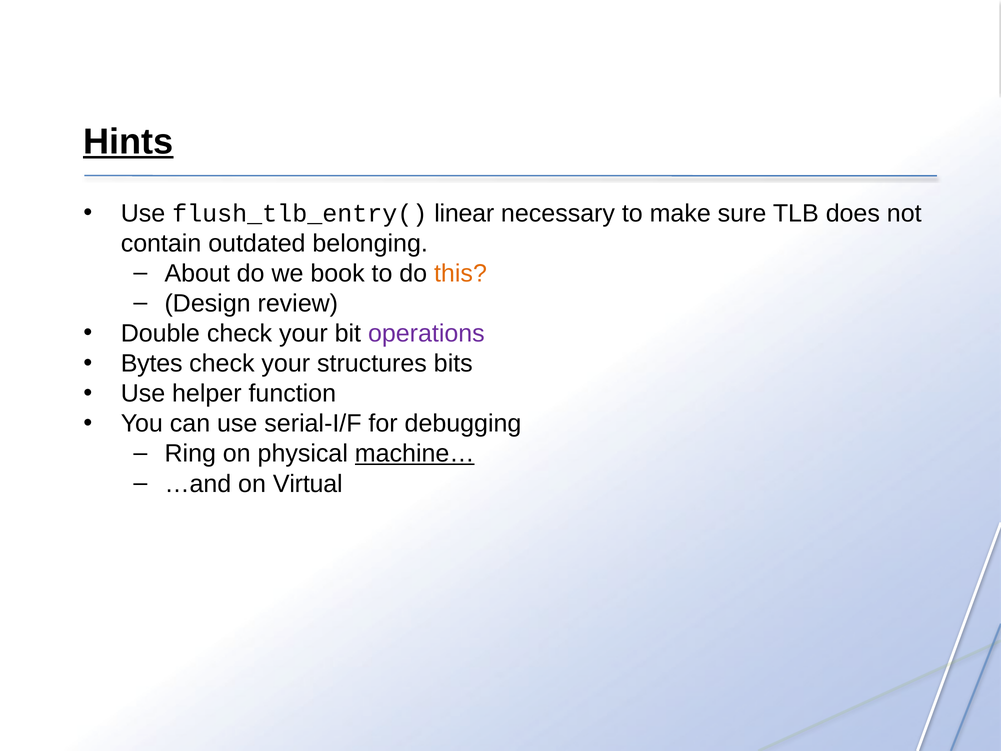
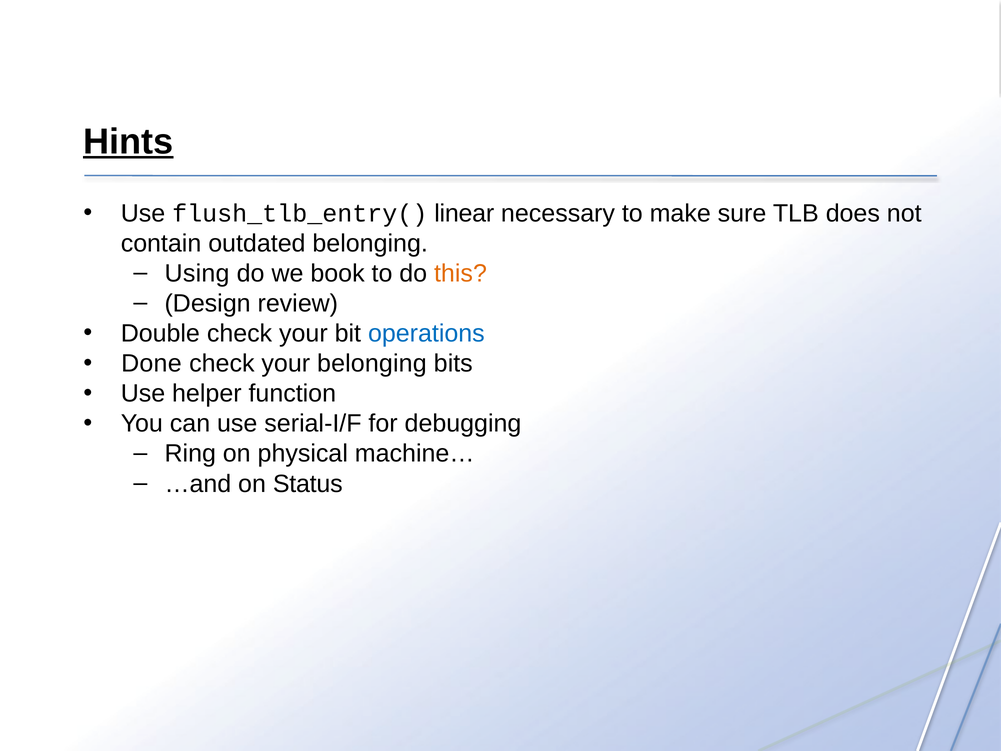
About: About -> Using
operations colour: purple -> blue
Bytes: Bytes -> Done
your structures: structures -> belonging
machine… underline: present -> none
Virtual: Virtual -> Status
